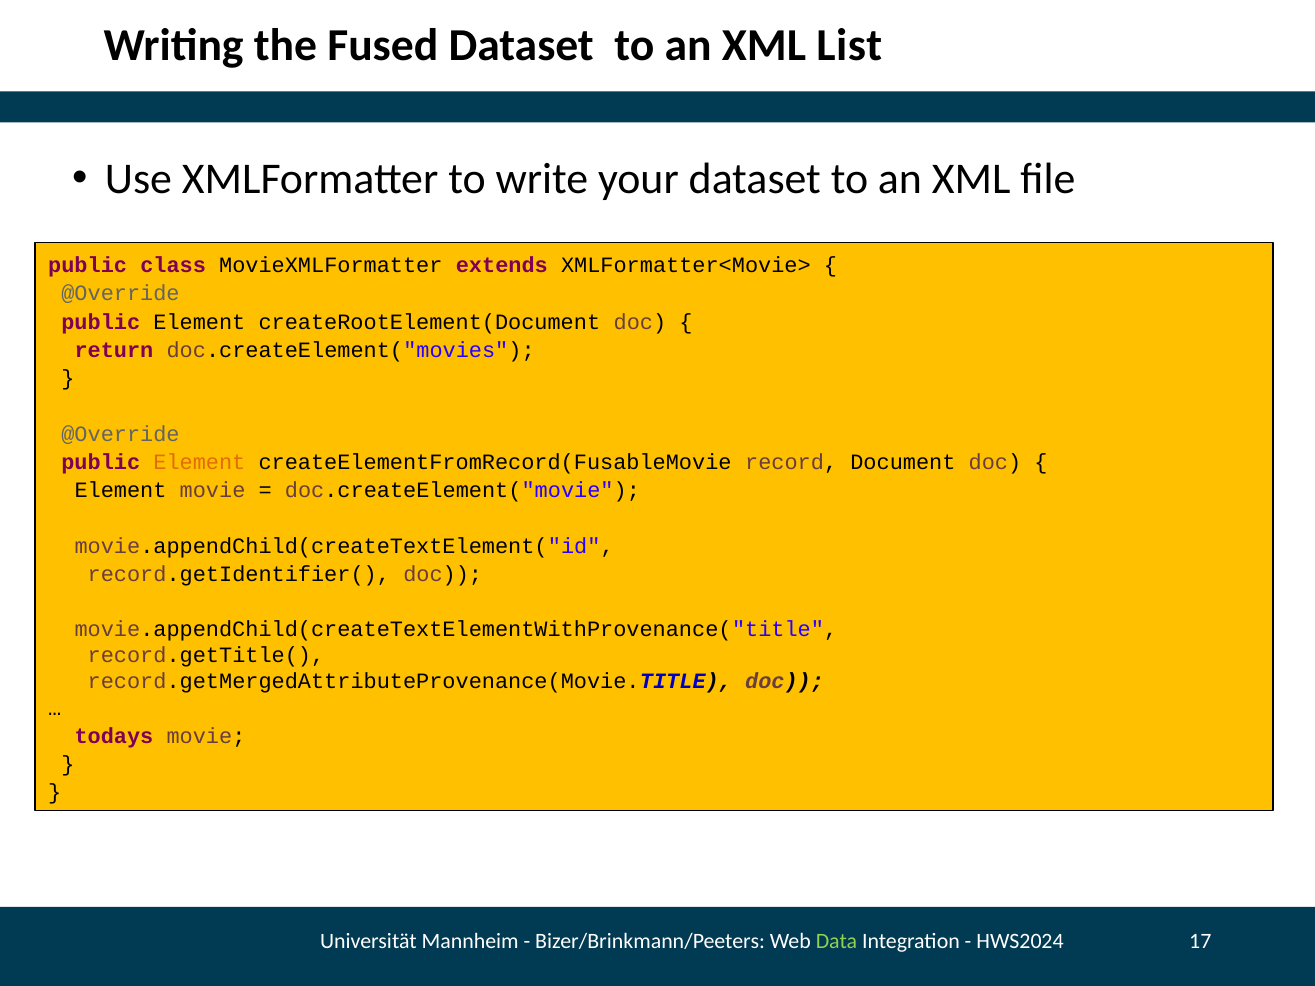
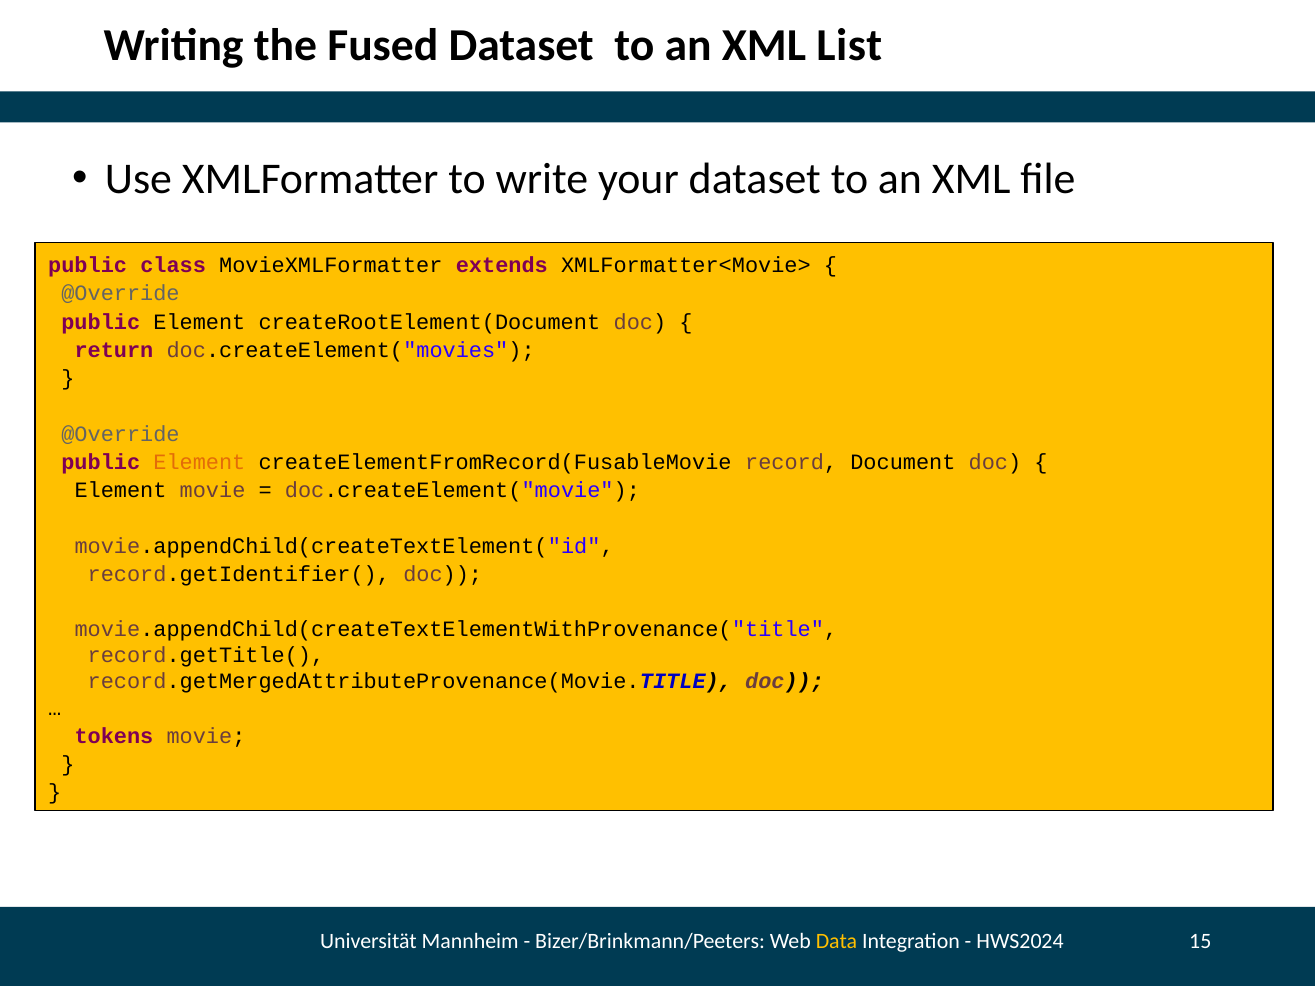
todays: todays -> tokens
Data colour: light green -> yellow
17: 17 -> 15
